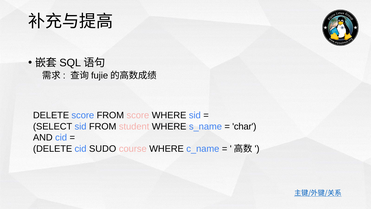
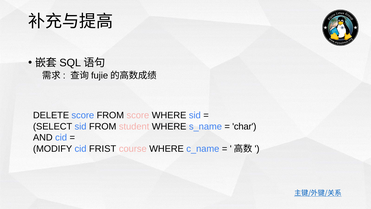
DELETE at (53, 149): DELETE -> MODIFY
SUDO: SUDO -> FRIST
